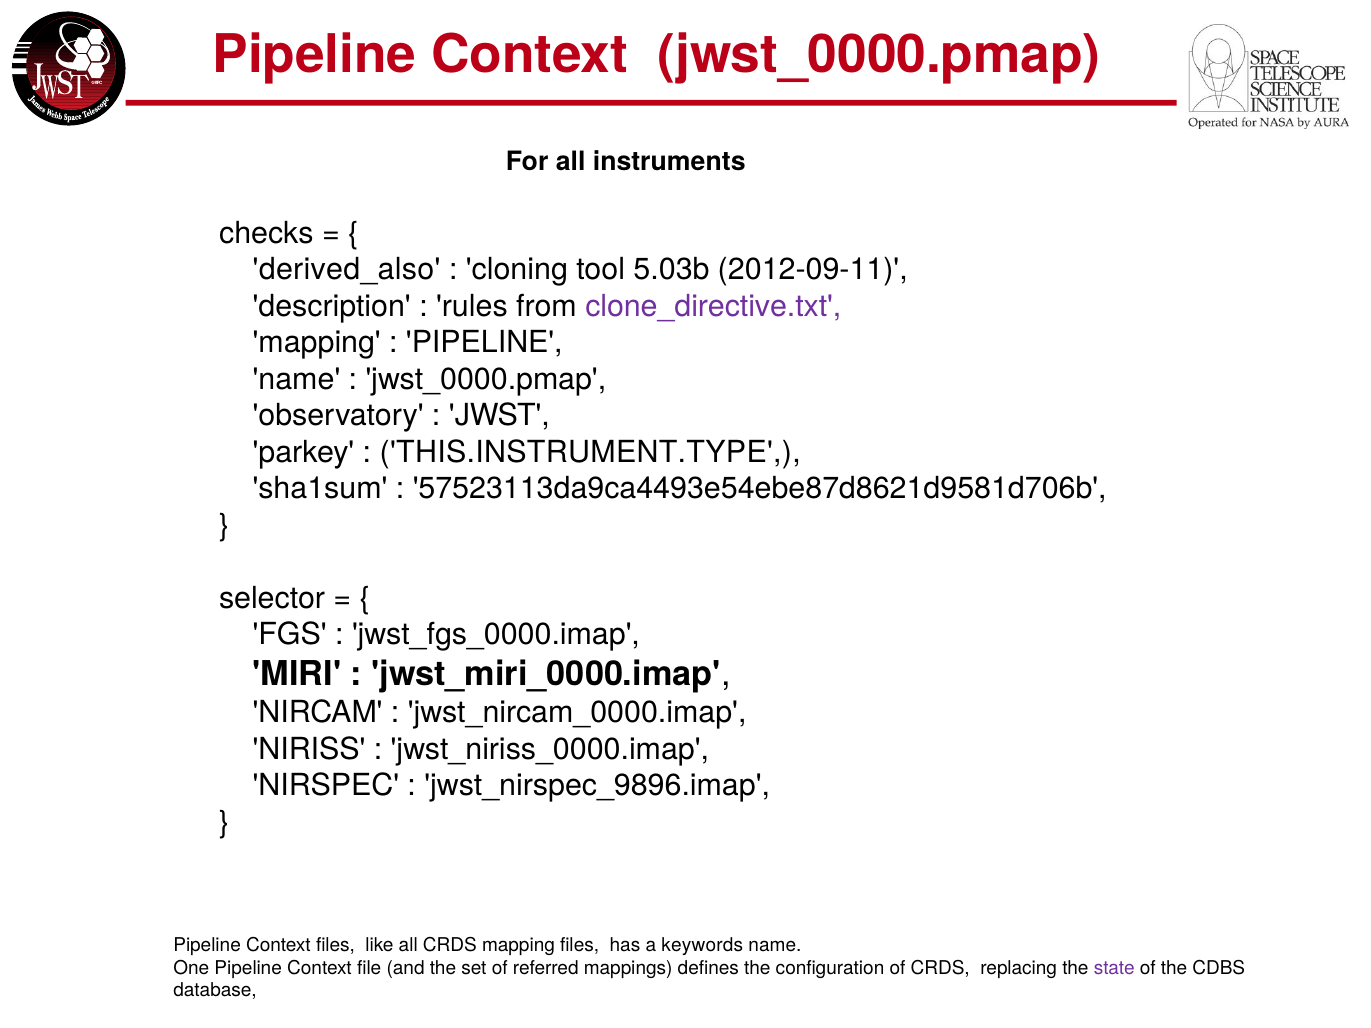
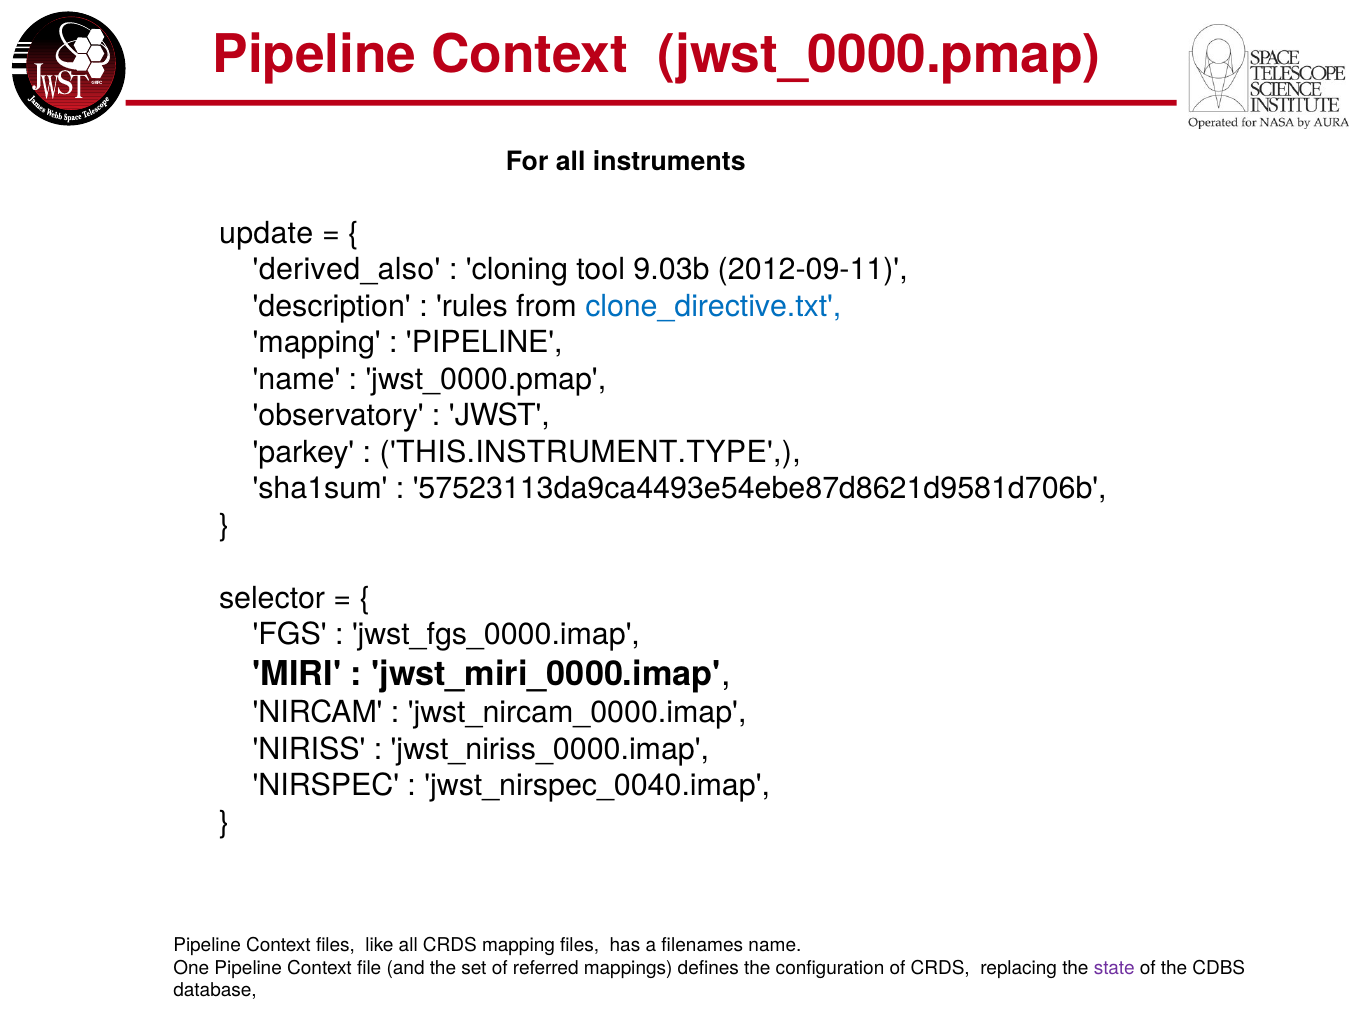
checks: checks -> update
5.03b: 5.03b -> 9.03b
clone_directive.txt colour: purple -> blue
jwst_nirspec_9896.imap: jwst_nirspec_9896.imap -> jwst_nirspec_0040.imap
keywords: keywords -> filenames
